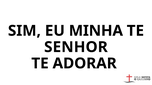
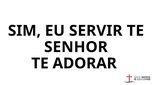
MINHA: MINHA -> SERVIR
